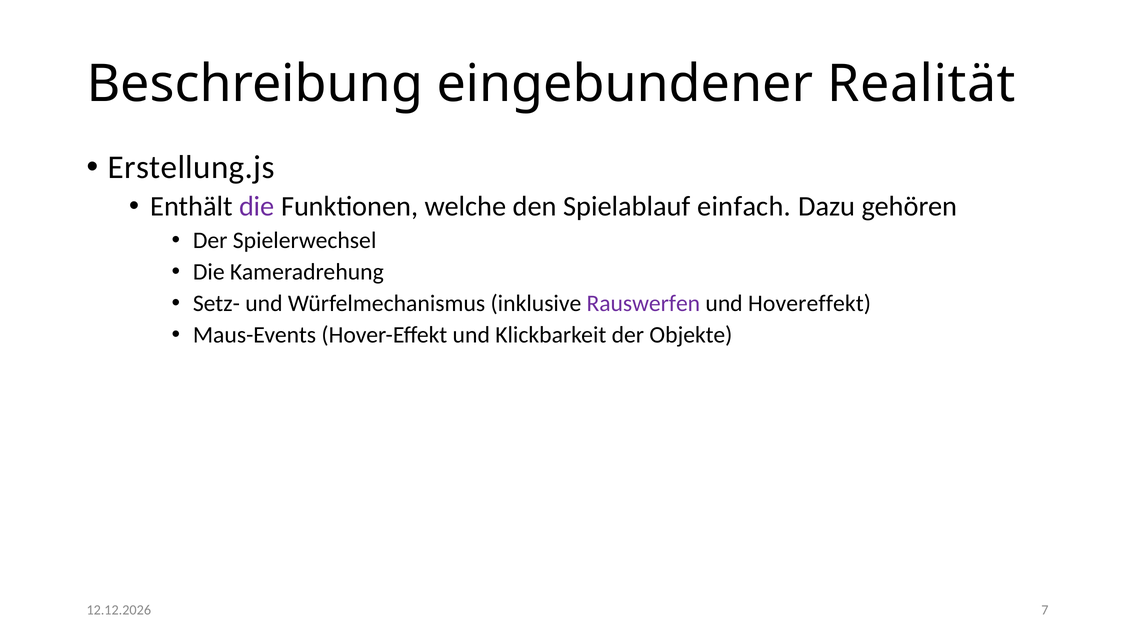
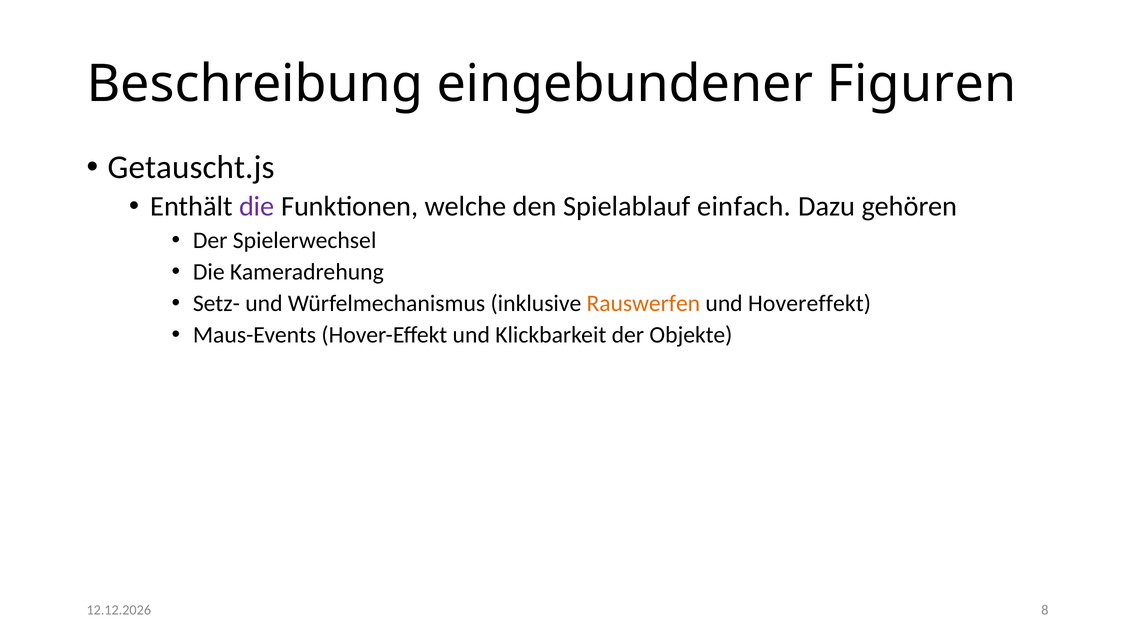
Realität: Realität -> Figuren
Erstellung.js: Erstellung.js -> Getauscht.js
Rauswerfen colour: purple -> orange
7: 7 -> 8
